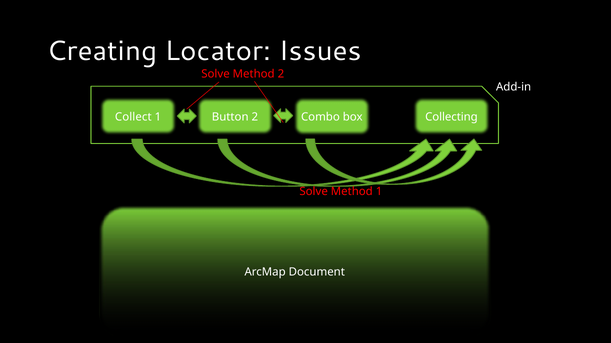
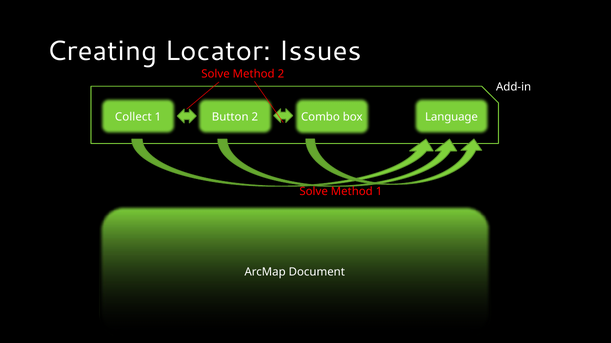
Collecting: Collecting -> Language
